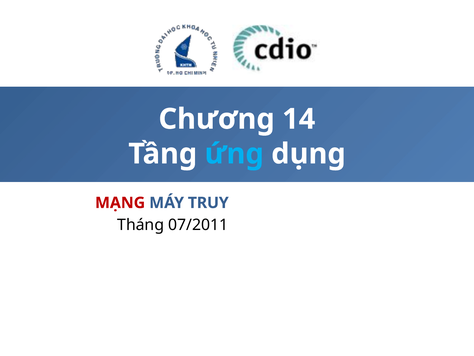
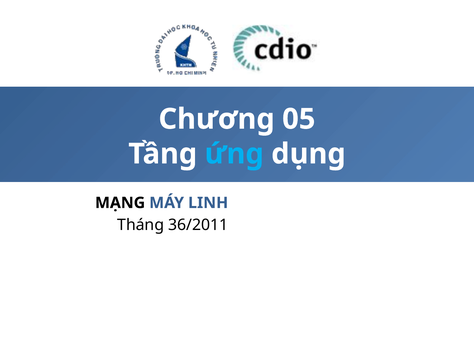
14: 14 -> 05
MẠNG colour: red -> black
TRUY: TRUY -> LINH
07/2011: 07/2011 -> 36/2011
